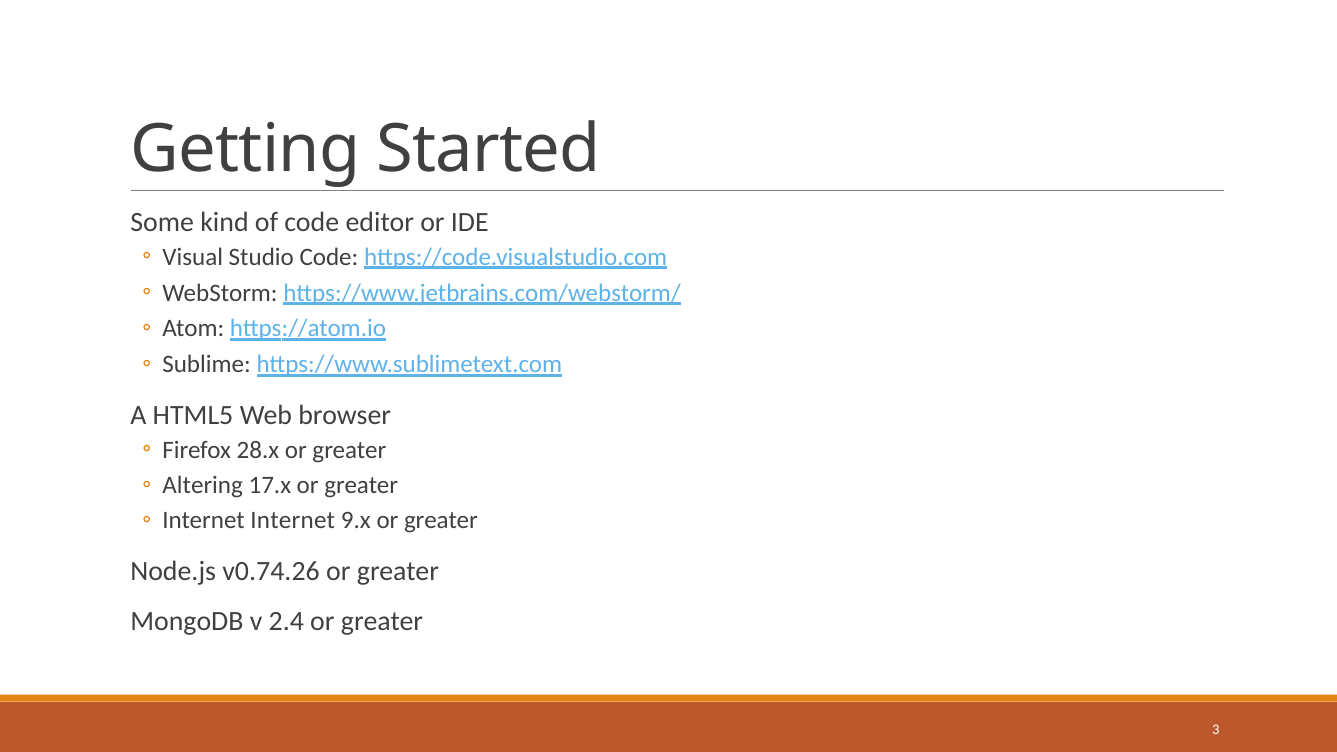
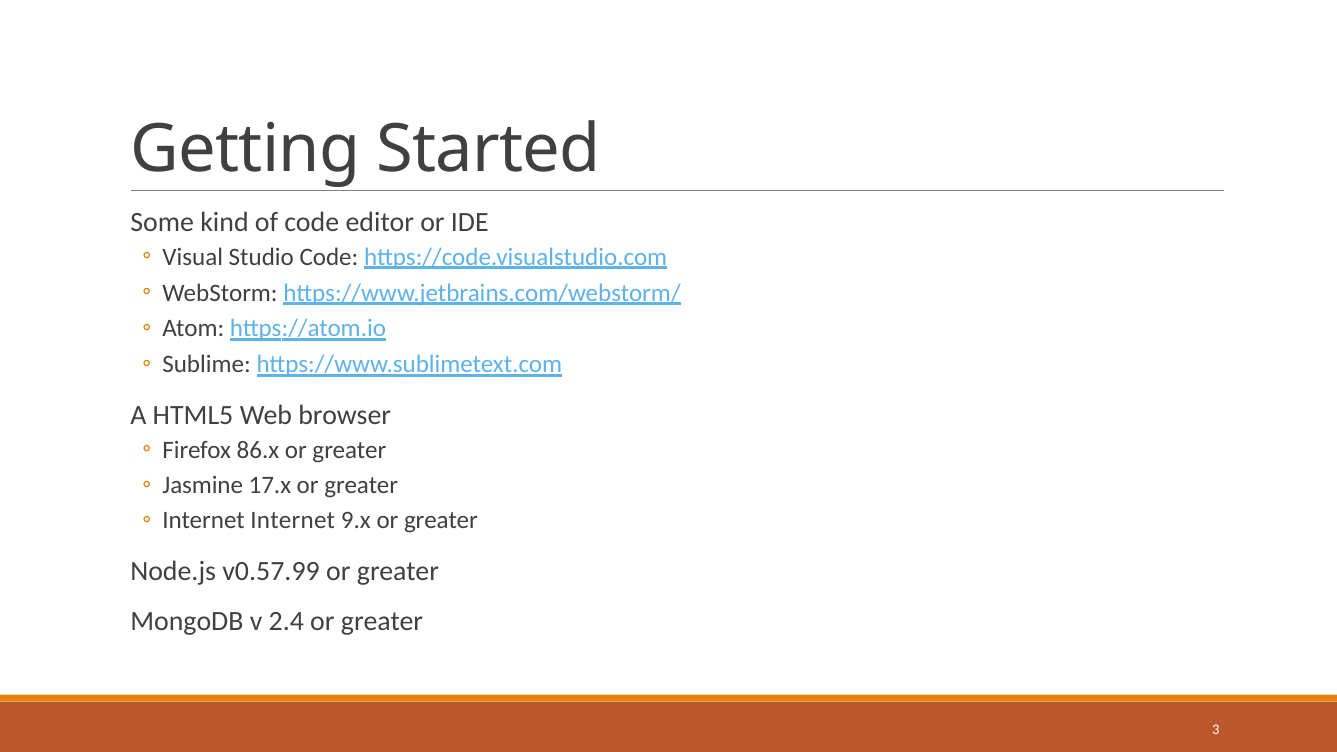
28.x: 28.x -> 86.x
Altering: Altering -> Jasmine
v0.74.26: v0.74.26 -> v0.57.99
